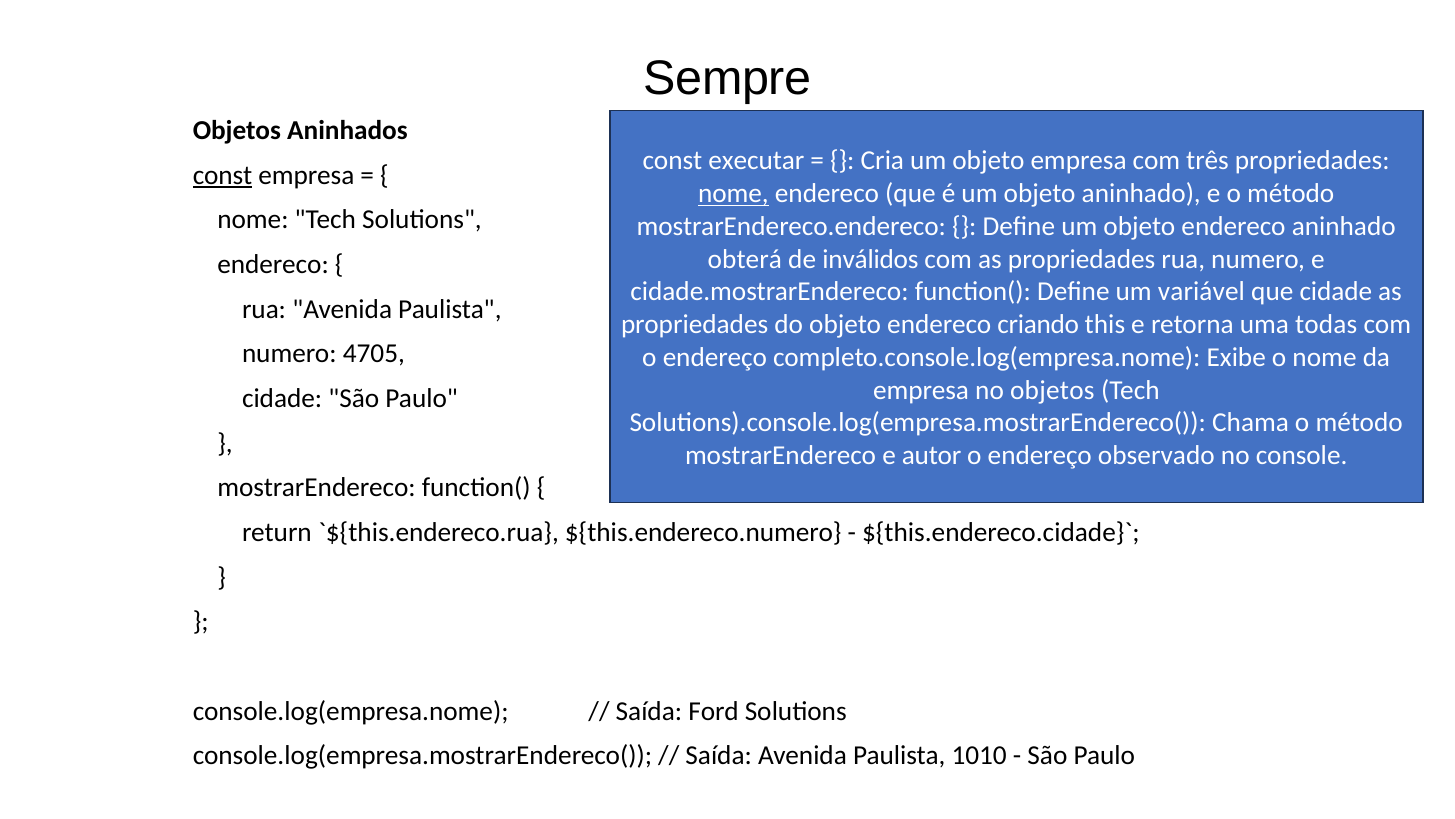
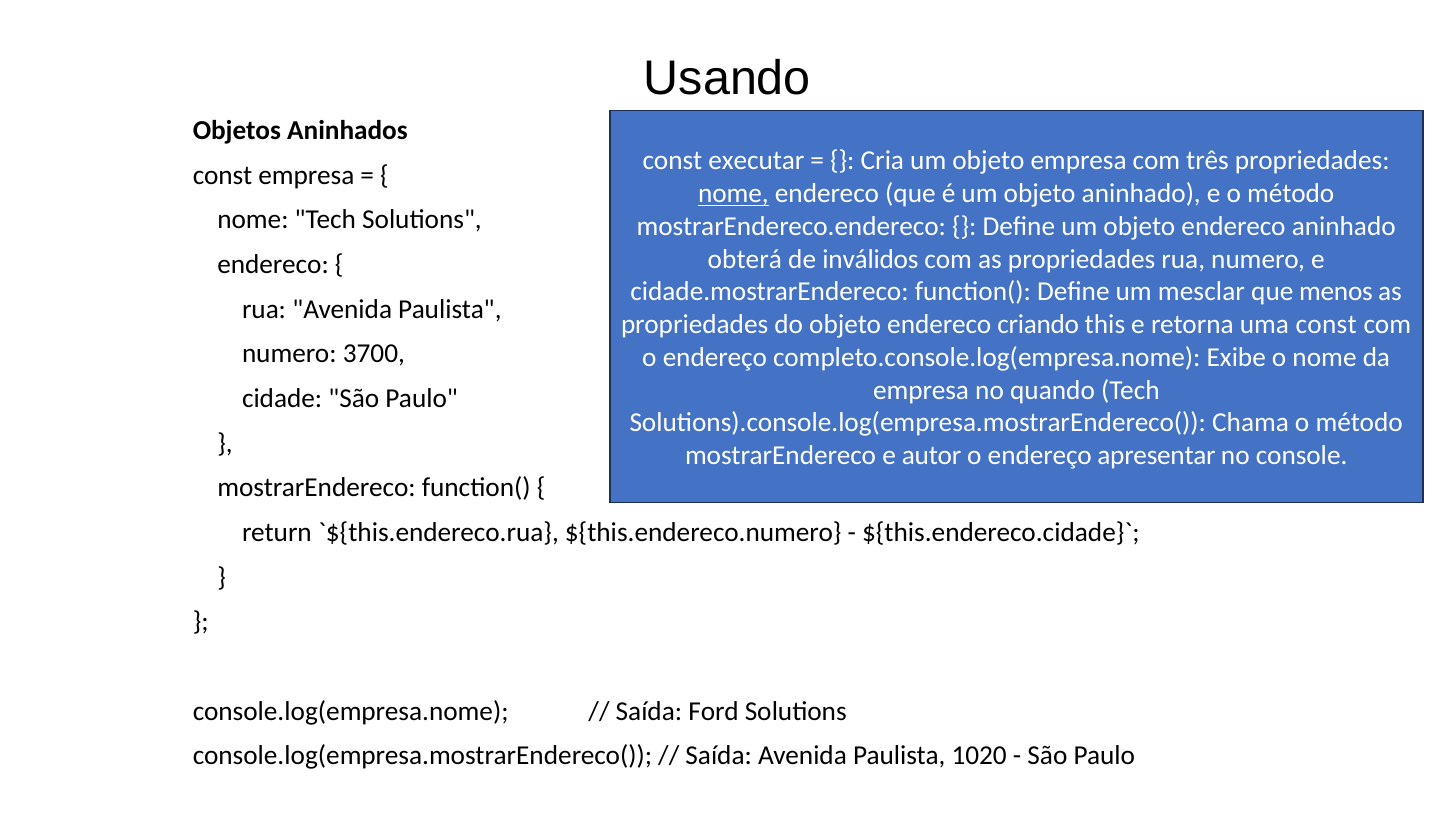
Sempre: Sempre -> Usando
const at (223, 175) underline: present -> none
variável: variável -> mesclar
que cidade: cidade -> menos
uma todas: todas -> const
4705: 4705 -> 3700
no objetos: objetos -> quando
observado: observado -> apresentar
1010: 1010 -> 1020
